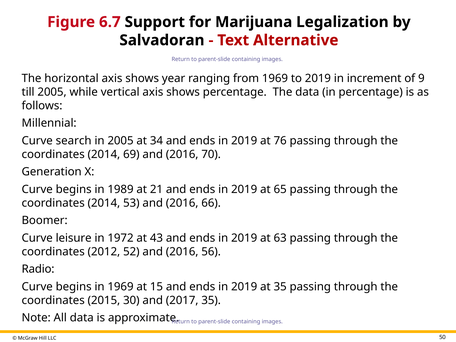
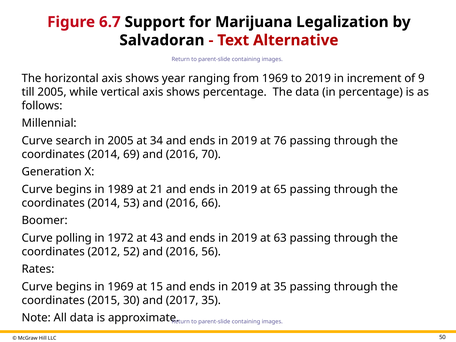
leisure: leisure -> polling
Radio: Radio -> Rates
